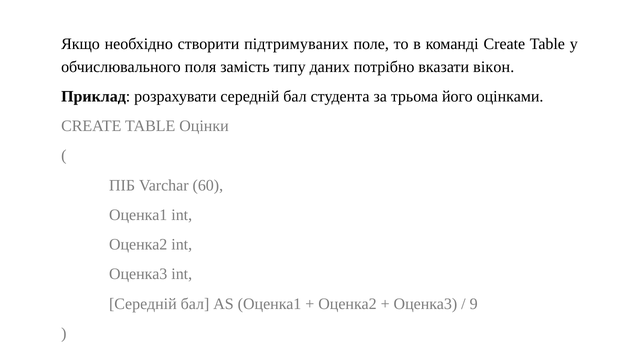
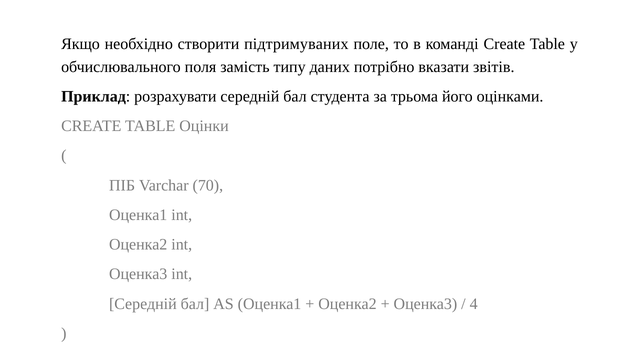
вікон: вікон -> звітів
60: 60 -> 70
9: 9 -> 4
